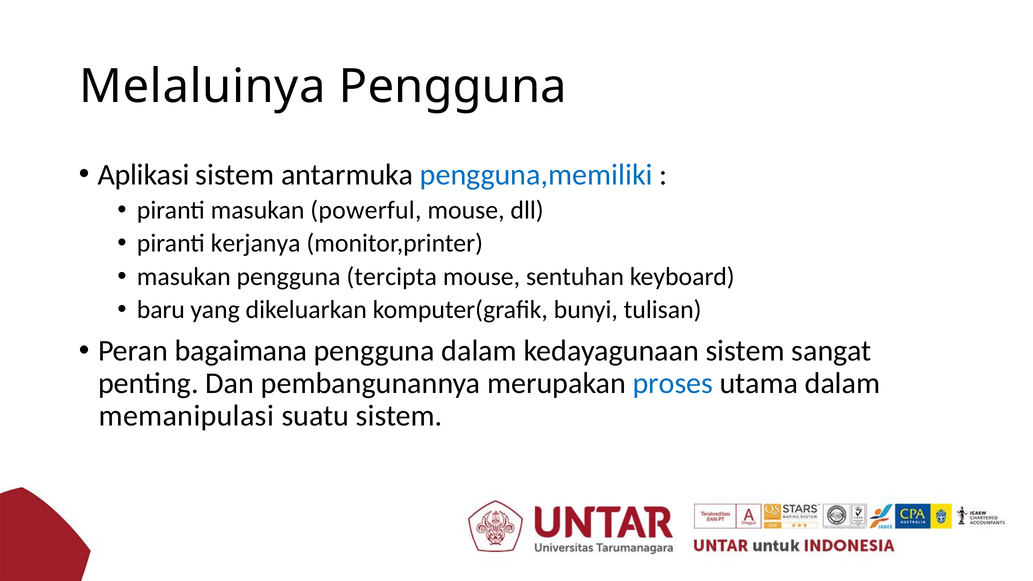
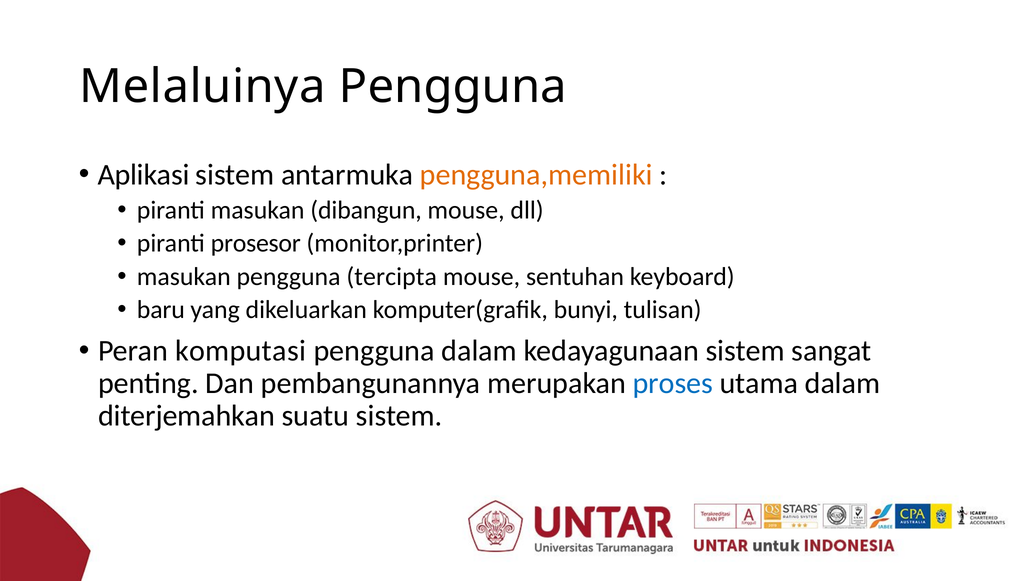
pengguna,memiliki colour: blue -> orange
powerful: powerful -> dibangun
kerjanya: kerjanya -> prosesor
bagaimana: bagaimana -> komputasi
memanipulasi: memanipulasi -> diterjemahkan
